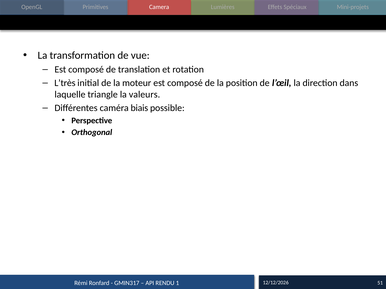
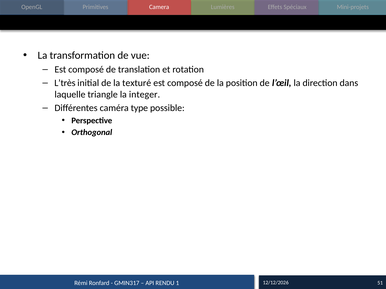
moteur: moteur -> texturé
valeurs: valeurs -> integer
biais: biais -> type
